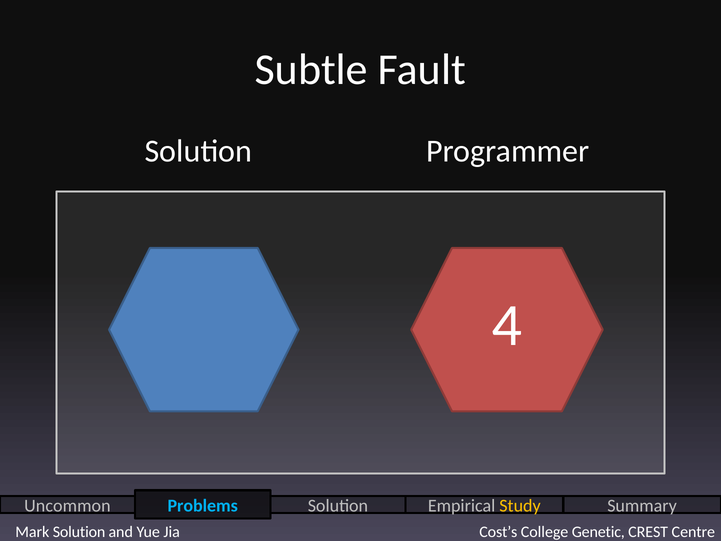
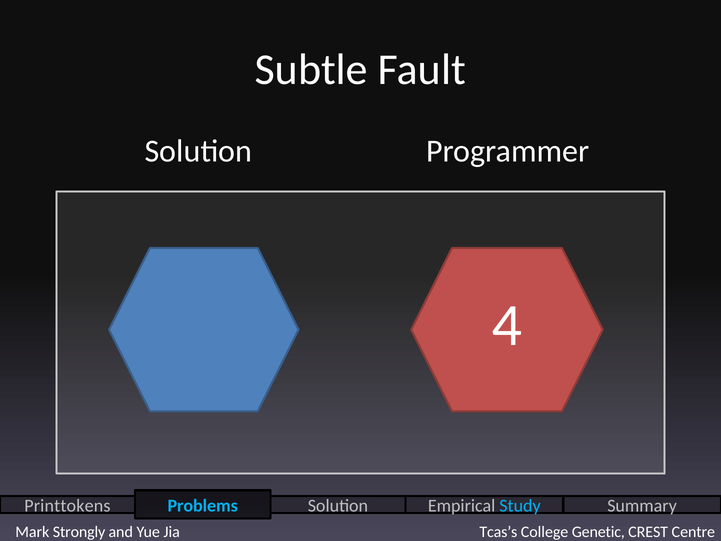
Uncommon: Uncommon -> Printtokens
Study colour: yellow -> light blue
Mark Solution: Solution -> Strongly
Cost’s: Cost’s -> Tcas’s
